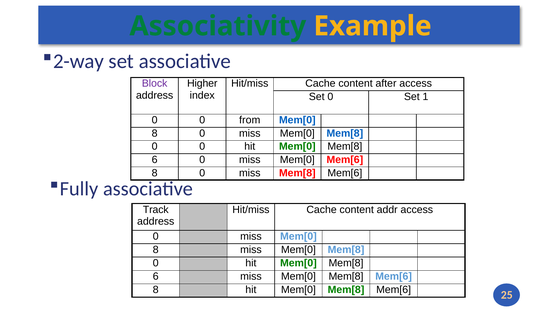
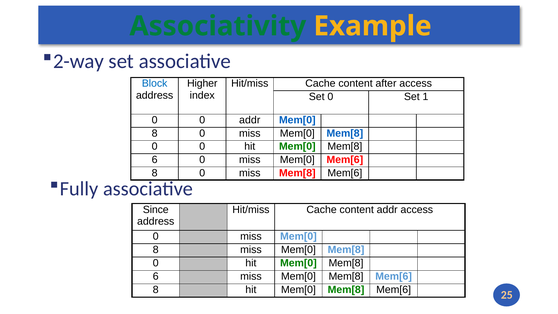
Block colour: purple -> blue
0 from: from -> addr
Track: Track -> Since
